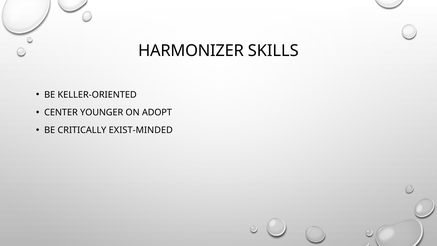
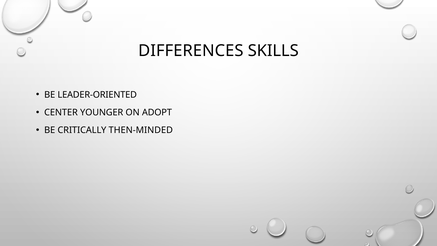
HARMONIZER: HARMONIZER -> DIFFERENCES
KELLER-ORIENTED: KELLER-ORIENTED -> LEADER-ORIENTED
EXIST-MINDED: EXIST-MINDED -> THEN-MINDED
